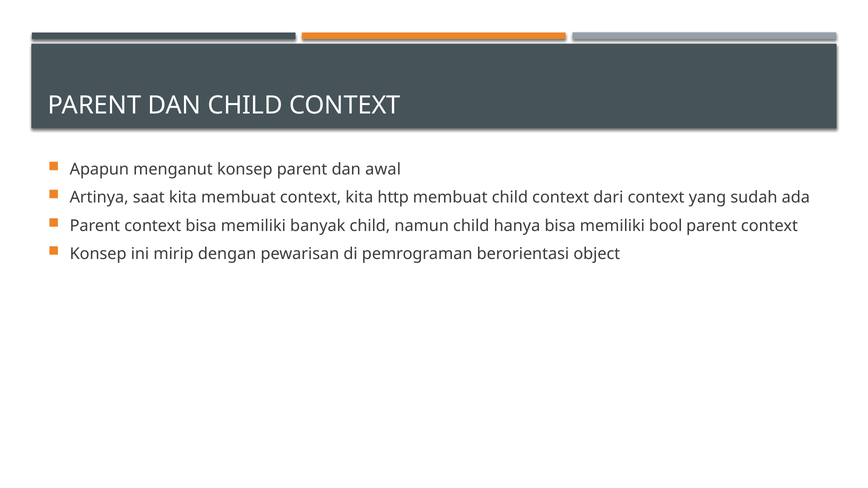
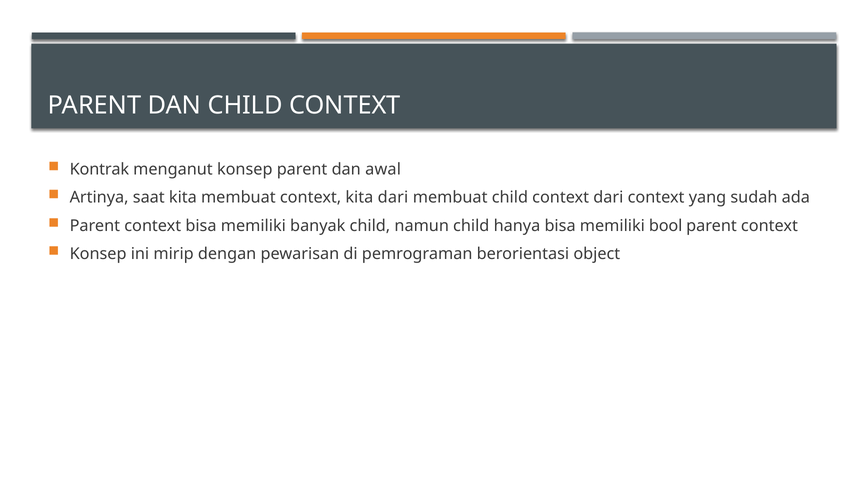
Apapun: Apapun -> Kontrak
kita http: http -> dari
